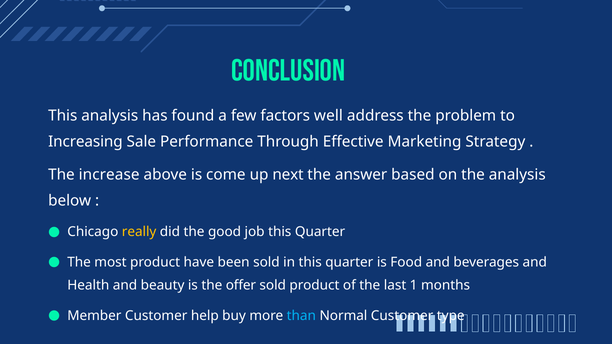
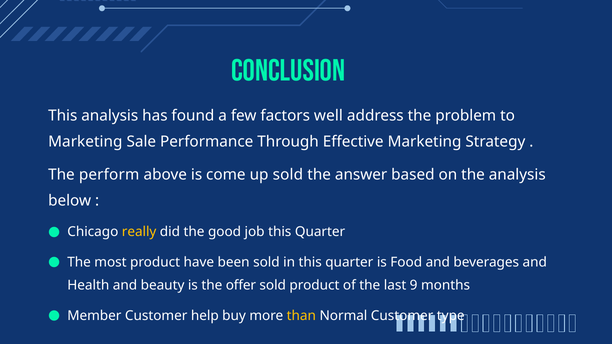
Increasing at (85, 142): Increasing -> Marketing
increase: increase -> perform
up next: next -> sold
1: 1 -> 9
than colour: light blue -> yellow
